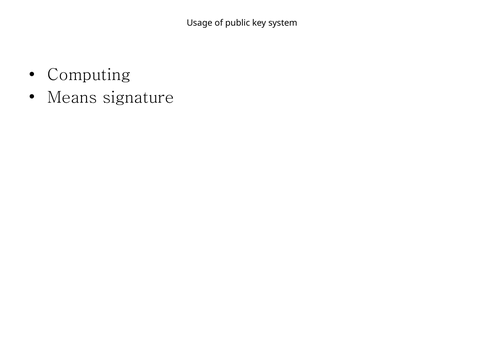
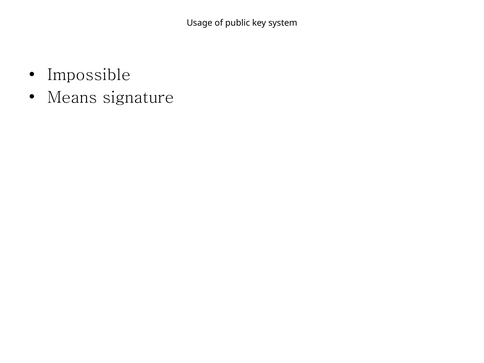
Computing: Computing -> Impossible
